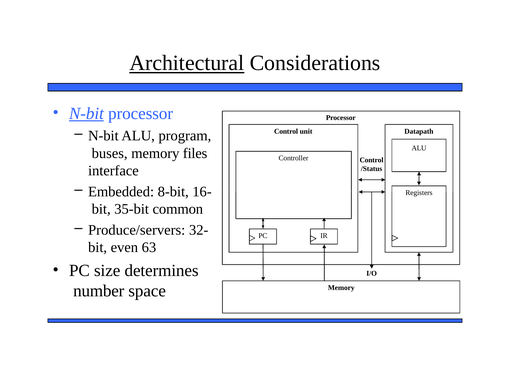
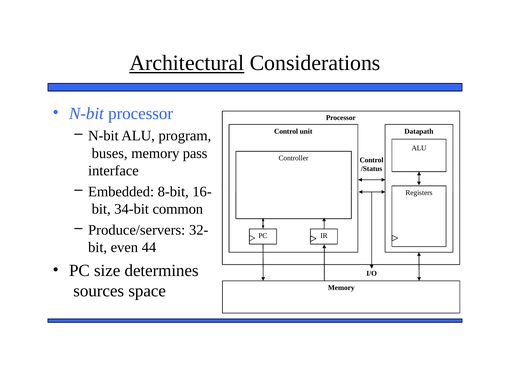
N-bit at (86, 113) underline: present -> none
files: files -> pass
35-bit: 35-bit -> 34-bit
63: 63 -> 44
number: number -> sources
